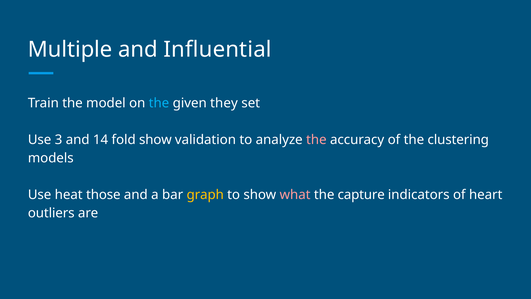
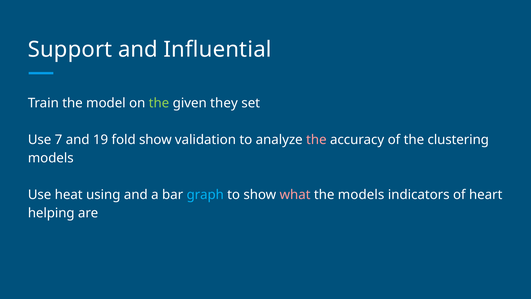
Multiple: Multiple -> Support
the at (159, 103) colour: light blue -> light green
3: 3 -> 7
14: 14 -> 19
those: those -> using
graph colour: yellow -> light blue
the capture: capture -> models
outliers: outliers -> helping
